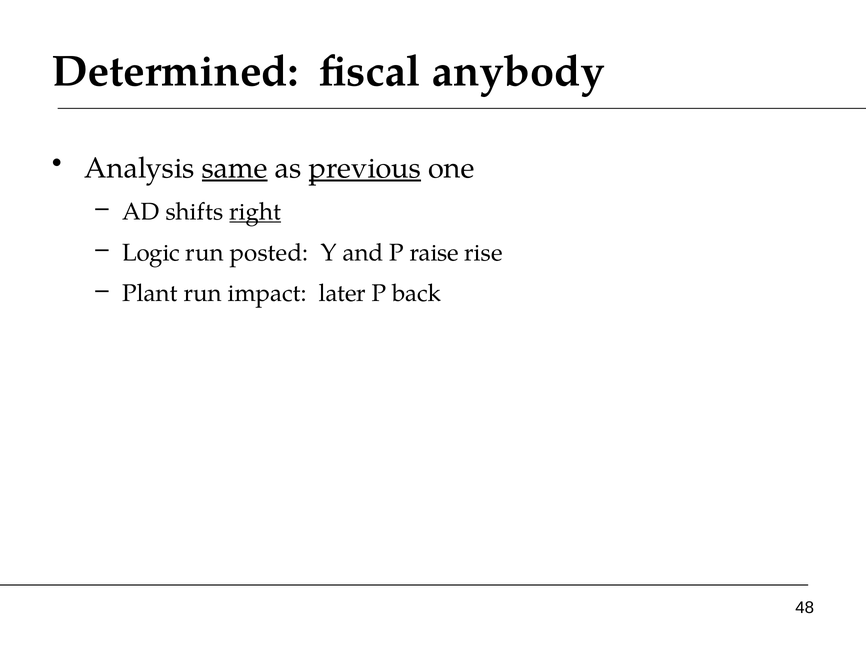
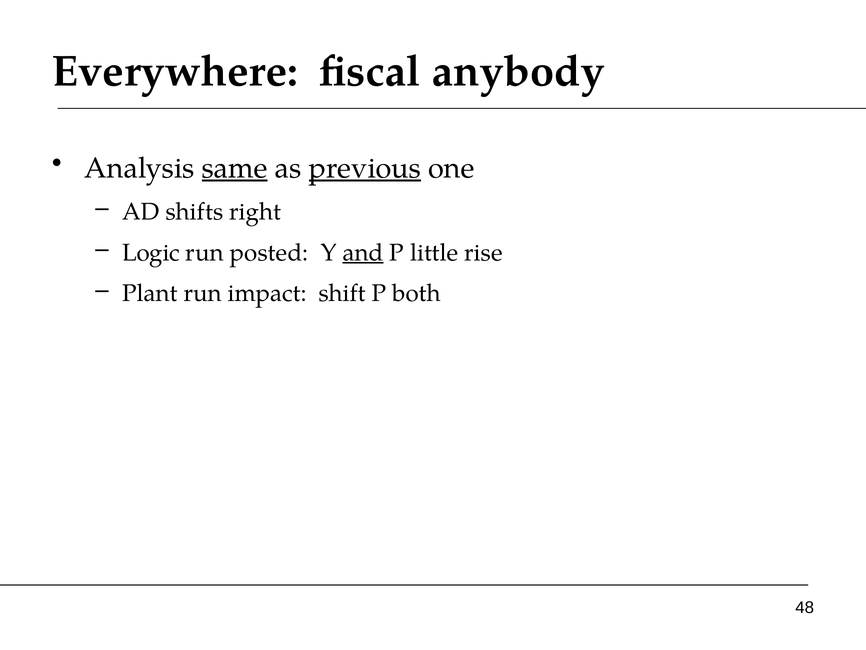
Determined: Determined -> Everywhere
right underline: present -> none
and underline: none -> present
raise: raise -> little
later: later -> shift
back: back -> both
